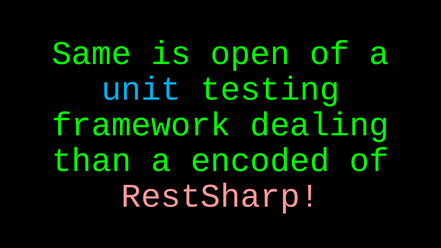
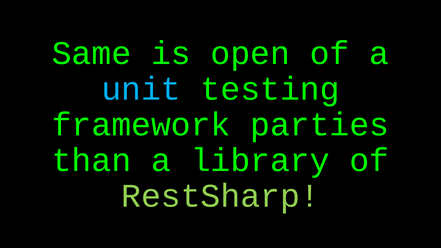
dealing: dealing -> parties
encoded: encoded -> library
RestSharp colour: pink -> light green
